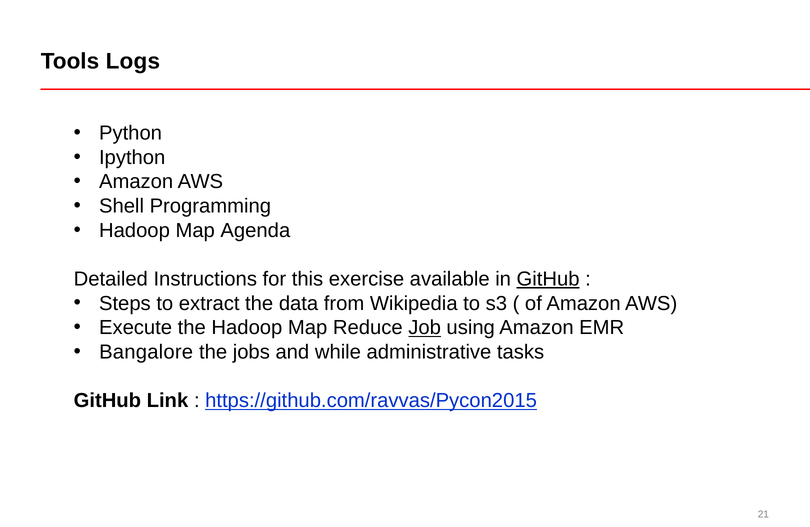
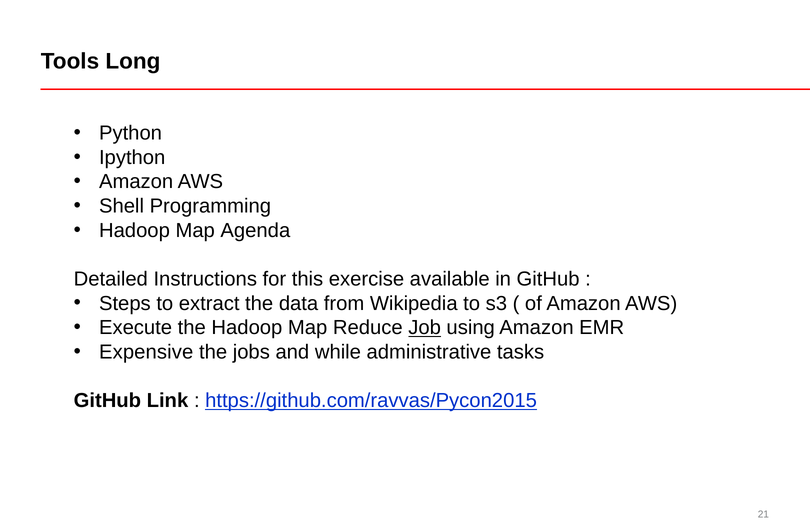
Logs: Logs -> Long
GitHub at (548, 279) underline: present -> none
Bangalore: Bangalore -> Expensive
